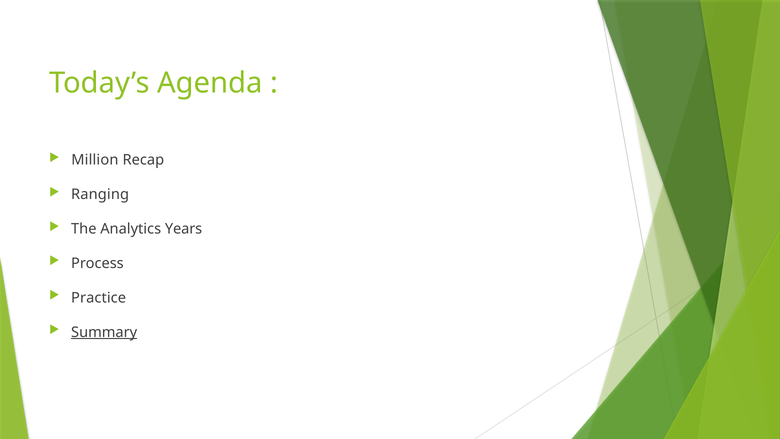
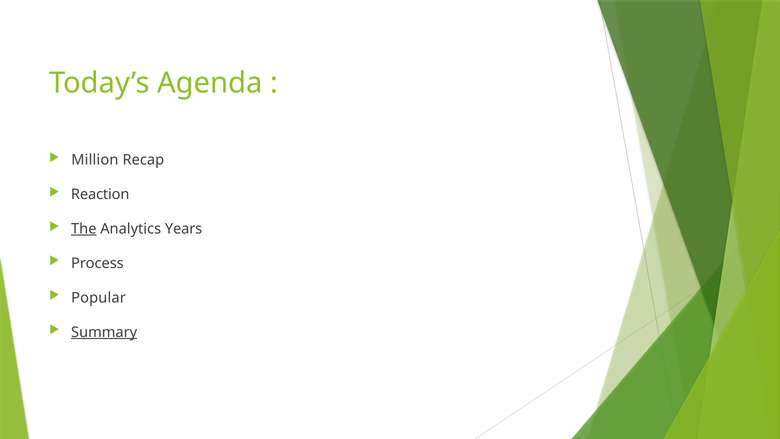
Ranging: Ranging -> Reaction
The underline: none -> present
Practice: Practice -> Popular
